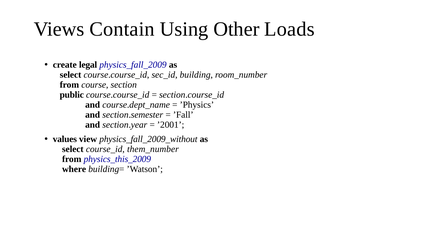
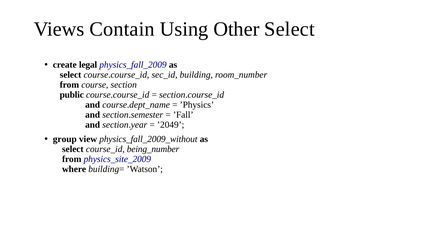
Other Loads: Loads -> Select
’2001: ’2001 -> ’2049
values: values -> group
them_number: them_number -> being_number
physics_this_2009: physics_this_2009 -> physics_site_2009
